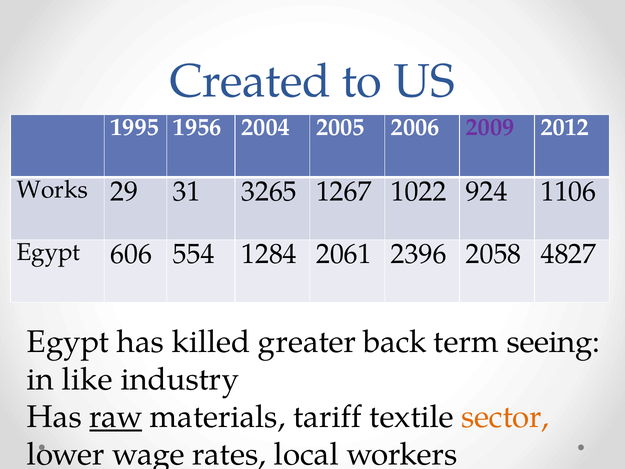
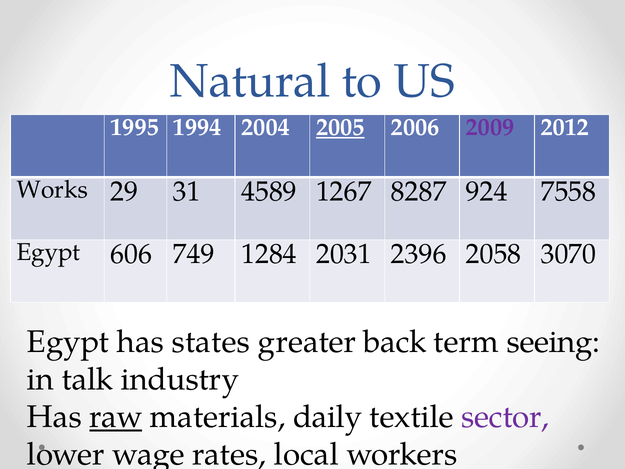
Created: Created -> Natural
1956: 1956 -> 1994
2005 underline: none -> present
3265: 3265 -> 4589
1022: 1022 -> 8287
1106: 1106 -> 7558
554: 554 -> 749
2061: 2061 -> 2031
4827: 4827 -> 3070
killed: killed -> states
like: like -> talk
tariff: tariff -> daily
sector colour: orange -> purple
